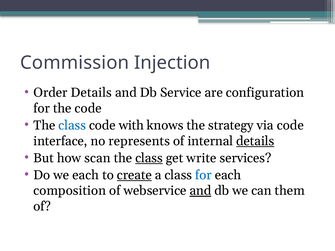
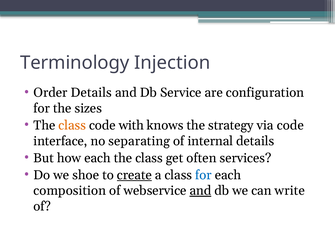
Commission: Commission -> Terminology
the code: code -> sizes
class at (72, 125) colour: blue -> orange
represents: represents -> separating
details at (255, 141) underline: present -> none
how scan: scan -> each
class at (149, 158) underline: present -> none
write: write -> often
we each: each -> shoe
them: them -> write
